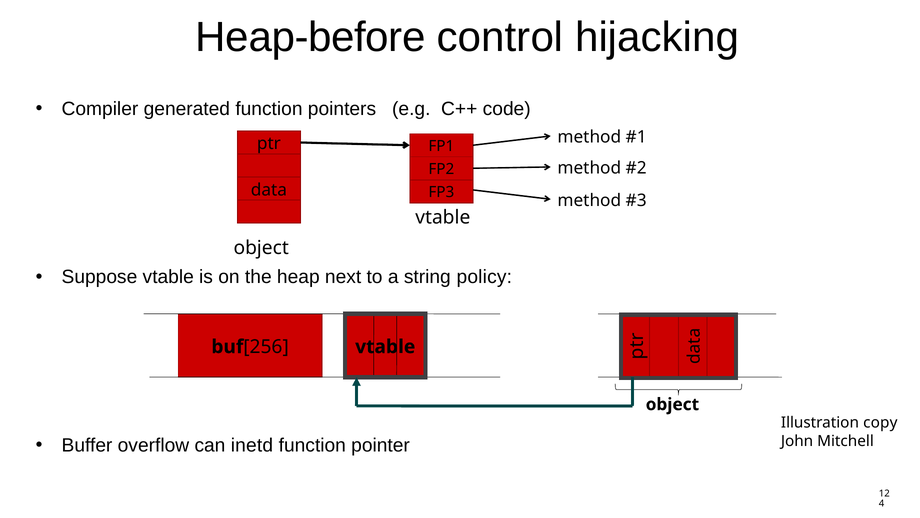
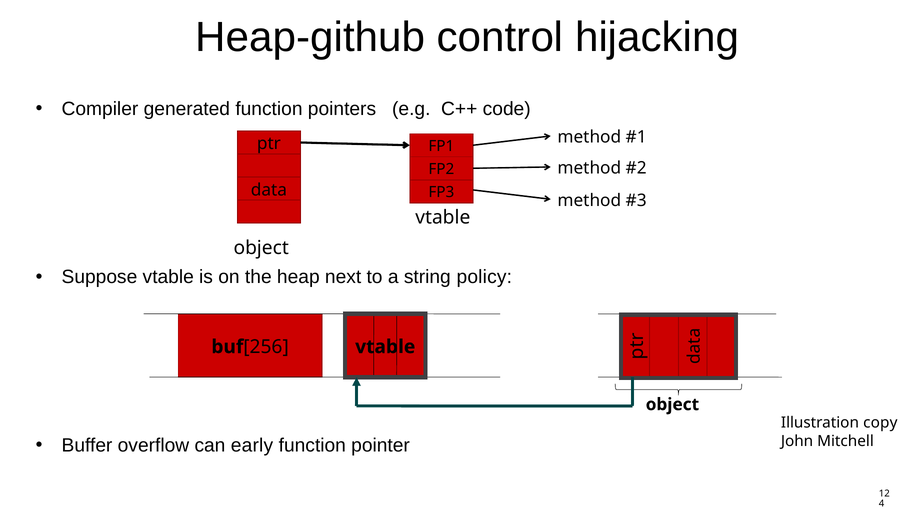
Heap-before: Heap-before -> Heap-github
inetd: inetd -> early
